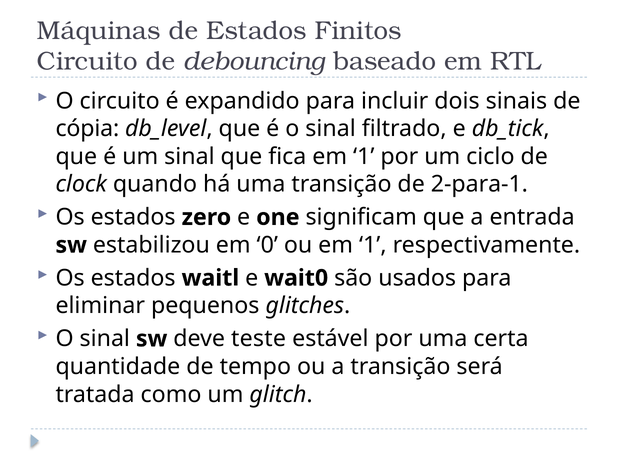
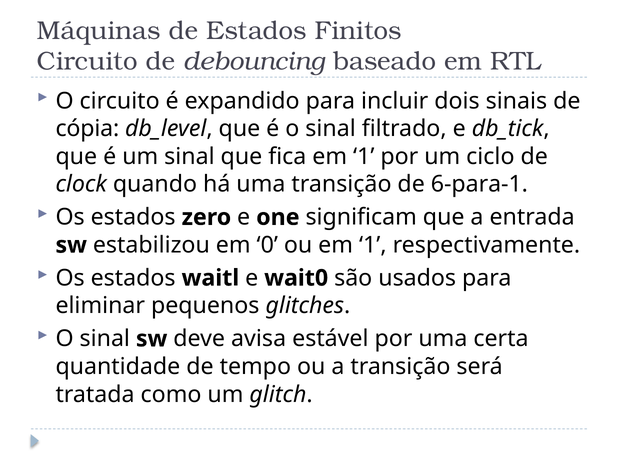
2-para-1: 2-para-1 -> 6-para-1
teste: teste -> avisa
